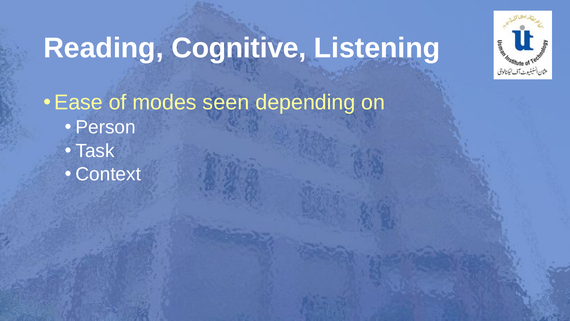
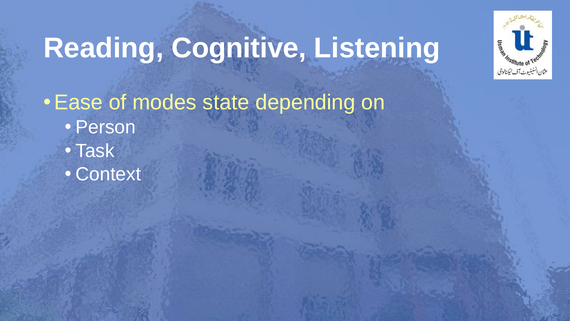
seen: seen -> state
